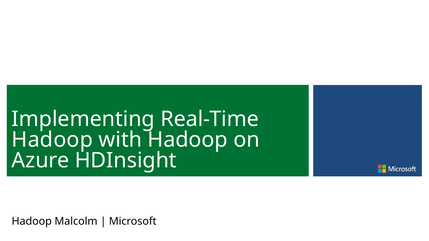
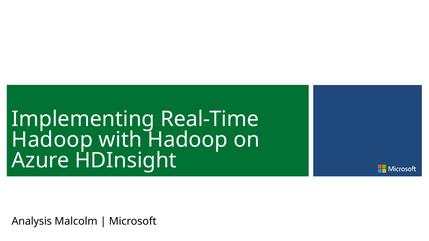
Hadoop at (32, 221): Hadoop -> Analysis
